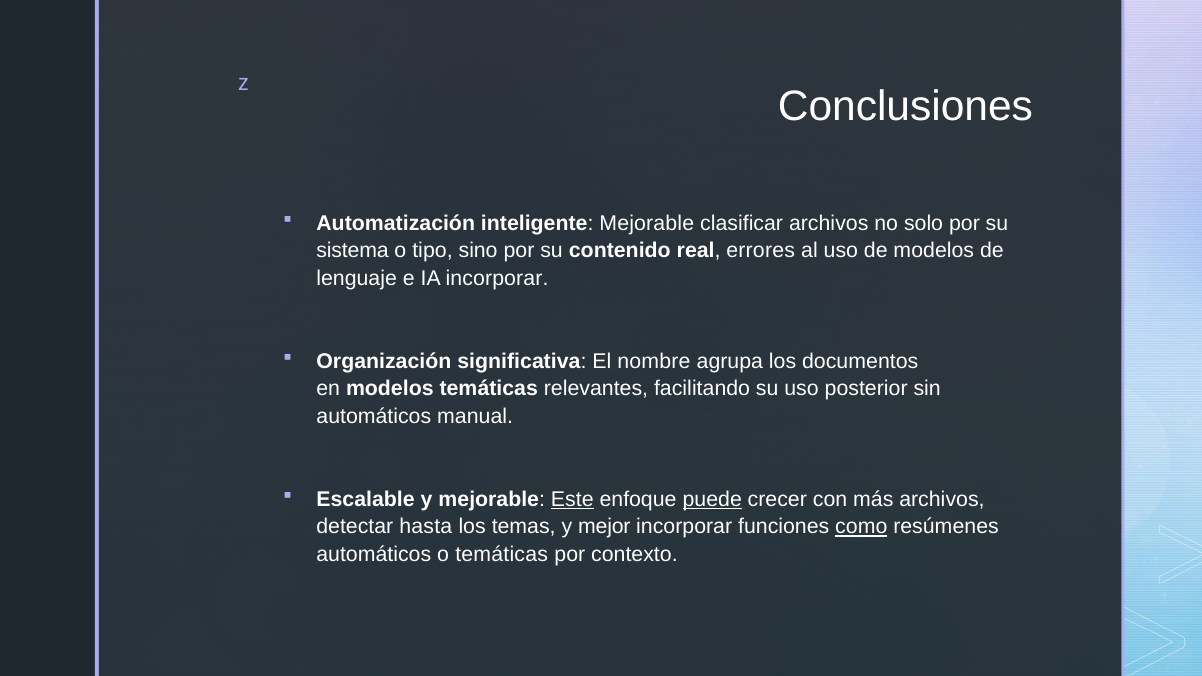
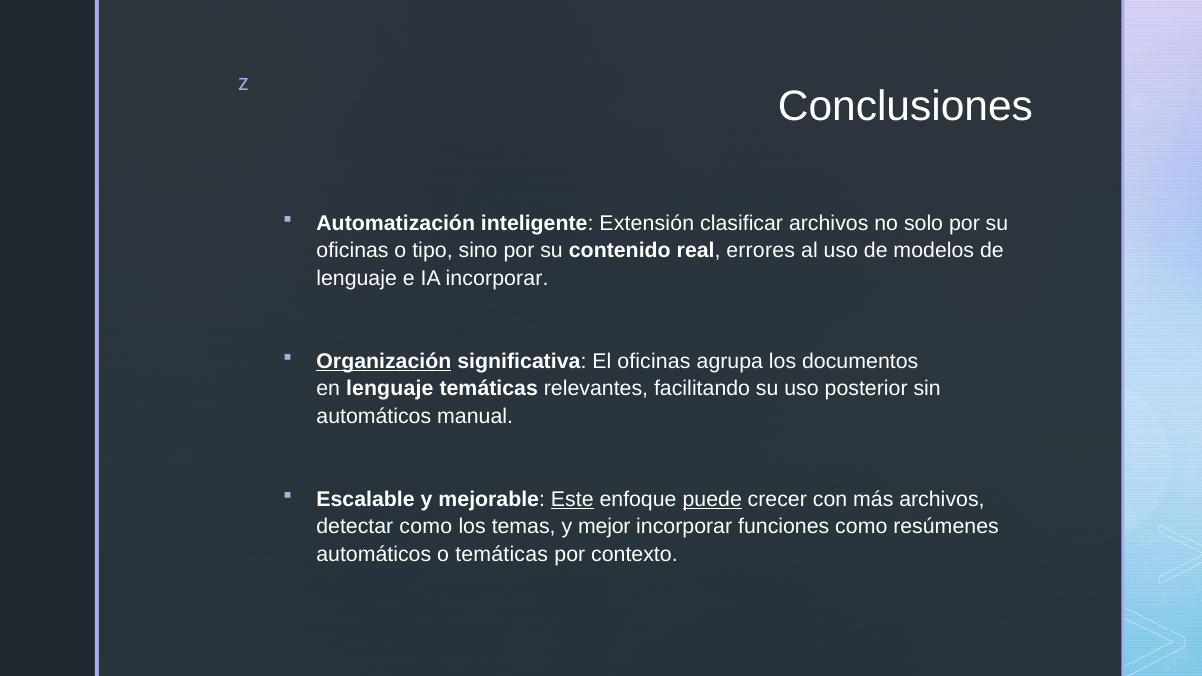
inteligente Mejorable: Mejorable -> Extensión
sistema at (353, 251): sistema -> oficinas
Organización underline: none -> present
El nombre: nombre -> oficinas
en modelos: modelos -> lenguaje
detectar hasta: hasta -> como
como at (861, 527) underline: present -> none
